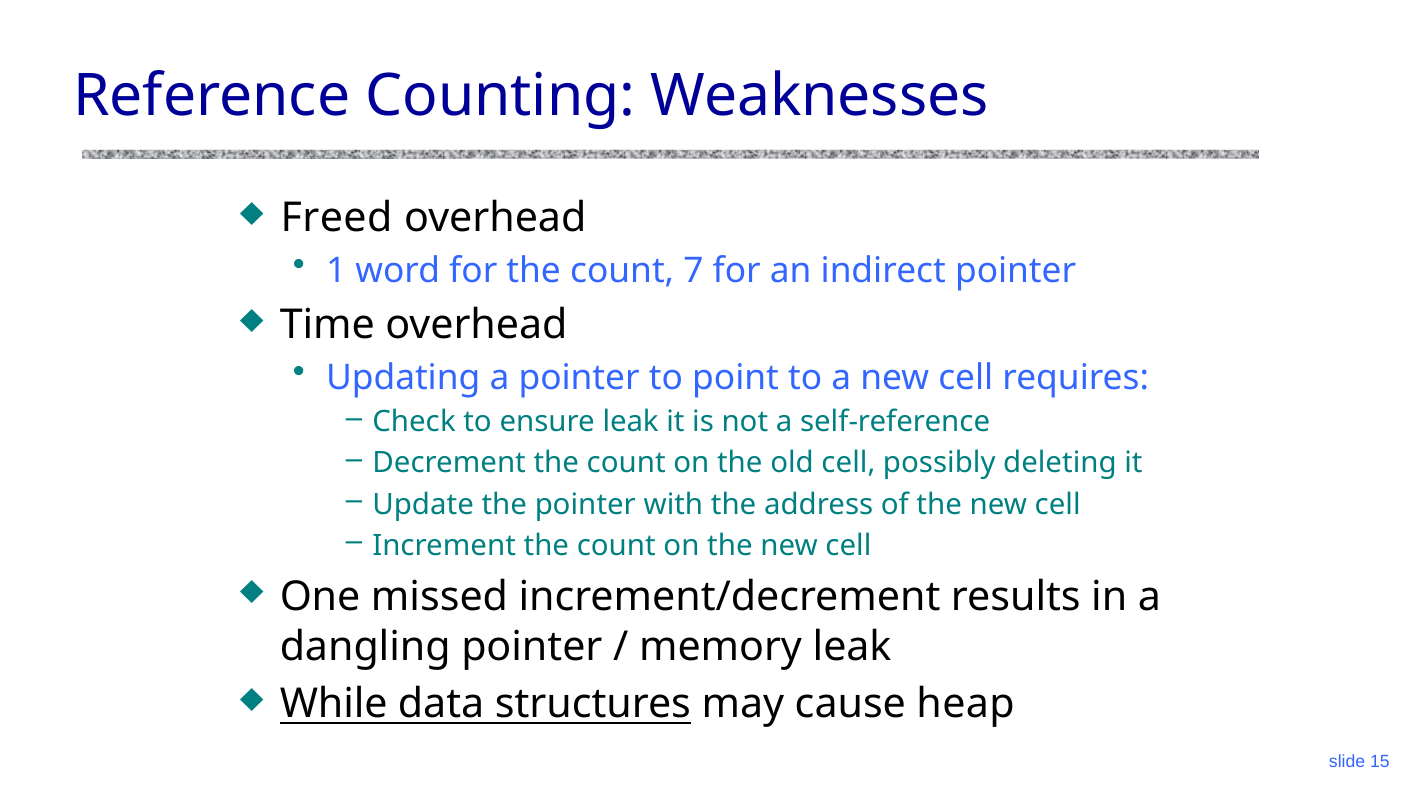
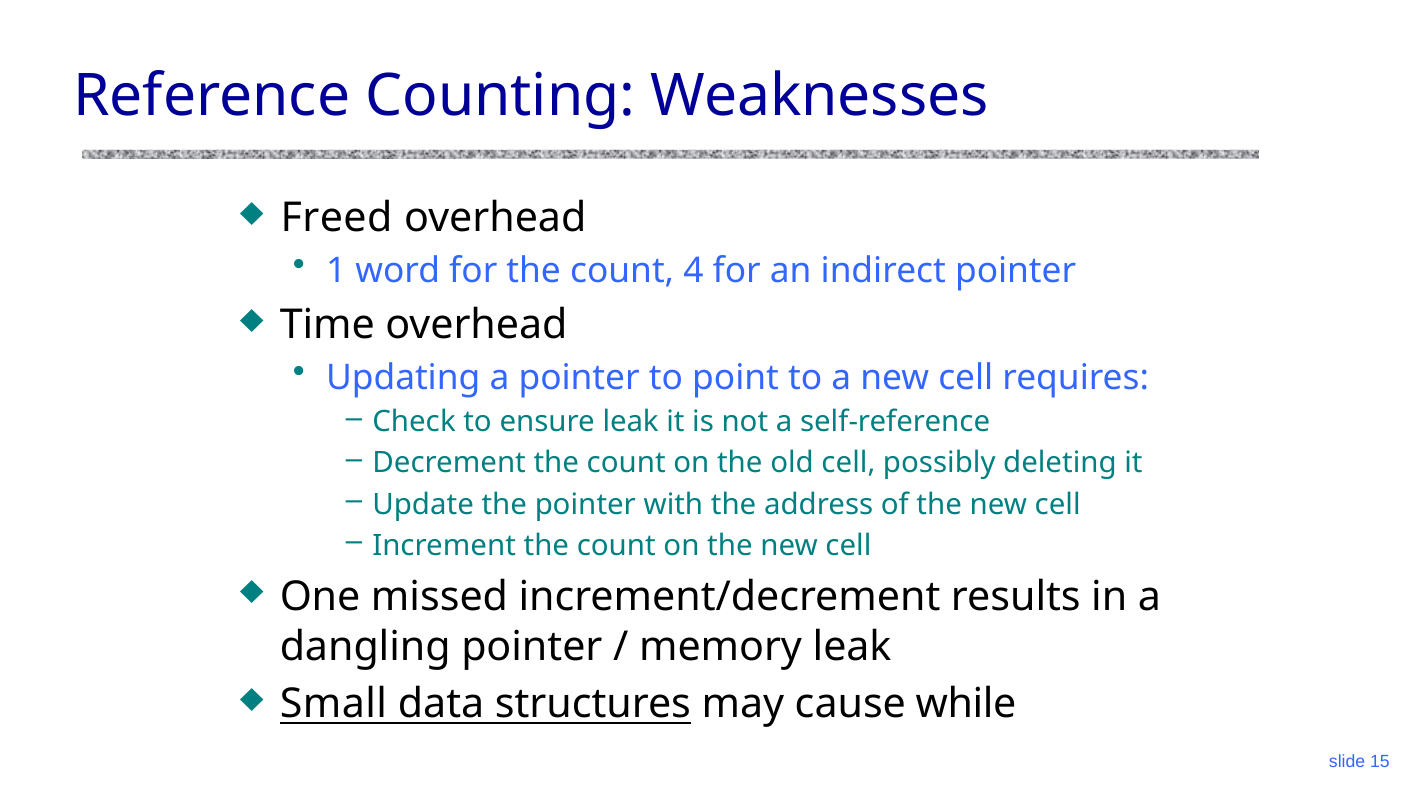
7: 7 -> 4
While: While -> Small
heap: heap -> while
